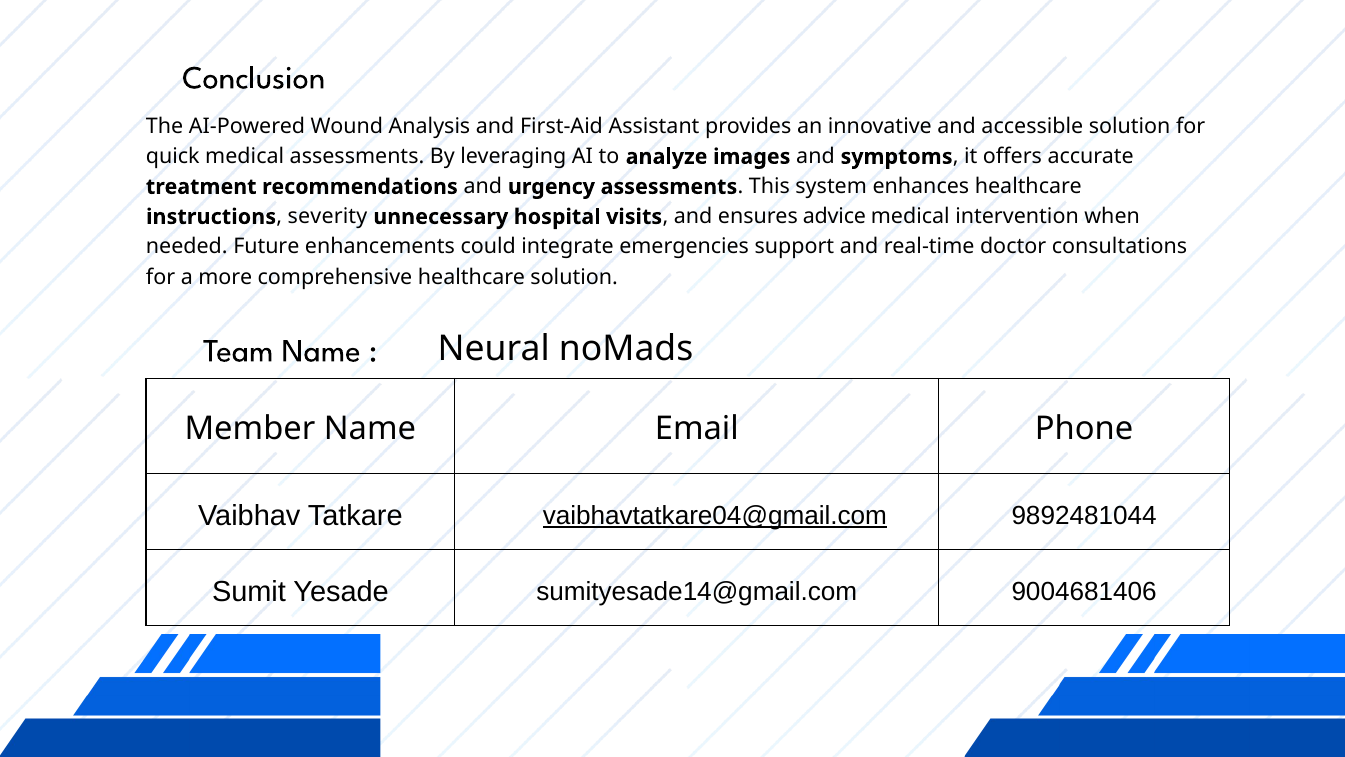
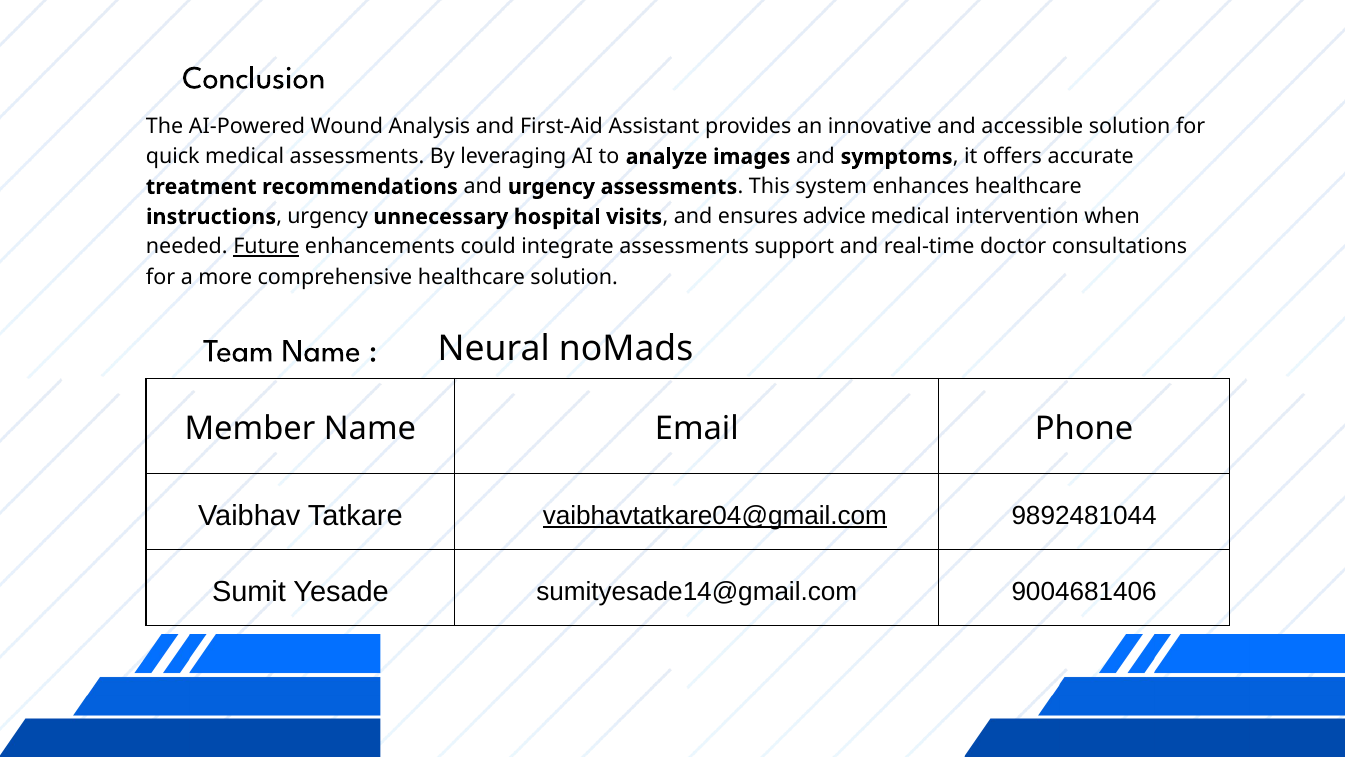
severity at (328, 217): severity -> urgency
Future underline: none -> present
integrate emergencies: emergencies -> assessments
